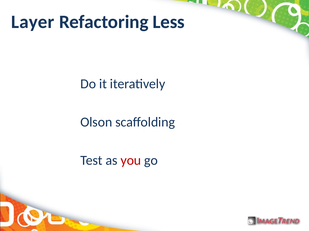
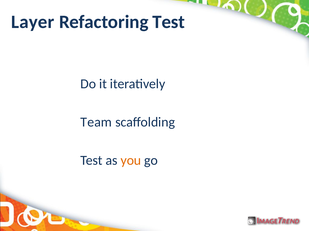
Refactoring Less: Less -> Test
Olson: Olson -> Team
you colour: red -> orange
